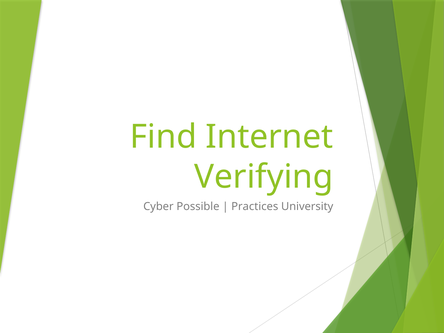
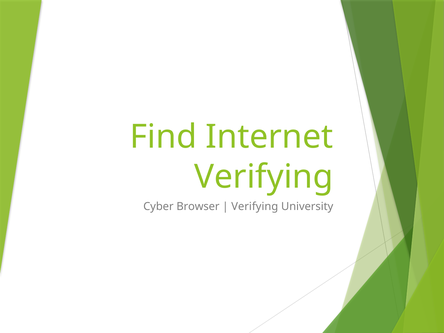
Possible: Possible -> Browser
Practices at (255, 206): Practices -> Verifying
